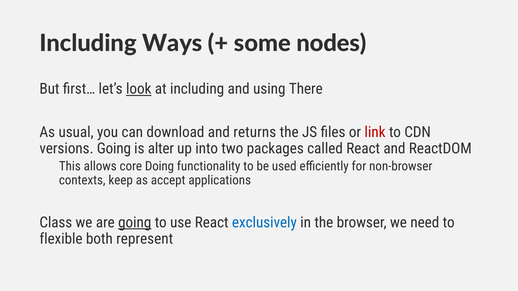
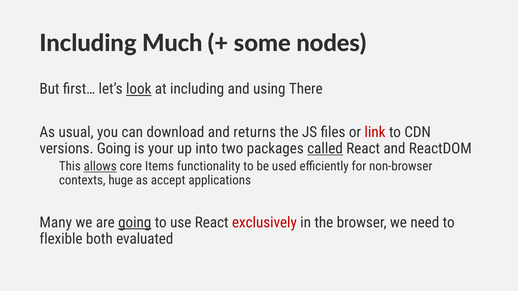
Ways: Ways -> Much
alter: alter -> your
called underline: none -> present
allows underline: none -> present
Doing: Doing -> Items
keep: keep -> huge
Class: Class -> Many
exclusively colour: blue -> red
represent: represent -> evaluated
